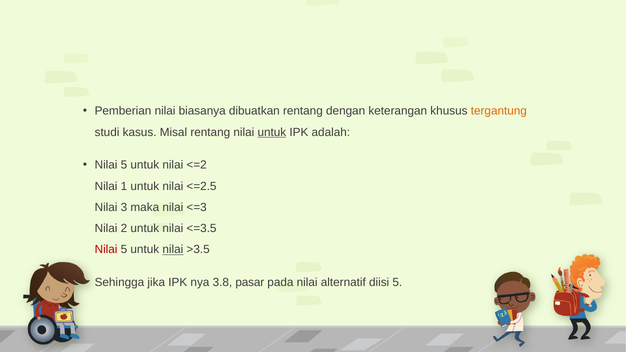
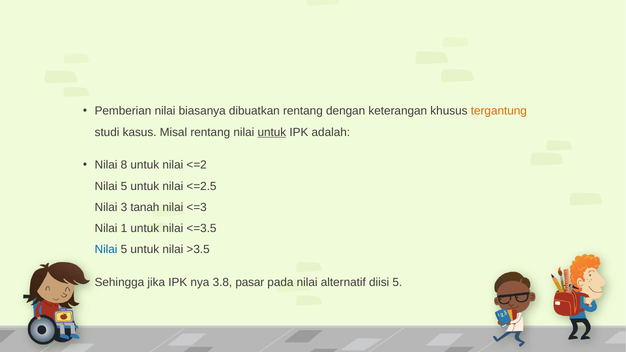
5 at (124, 165): 5 -> 8
1 at (124, 186): 1 -> 5
maka: maka -> tanah
2: 2 -> 1
Nilai at (106, 250) colour: red -> blue
nilai at (173, 250) underline: present -> none
